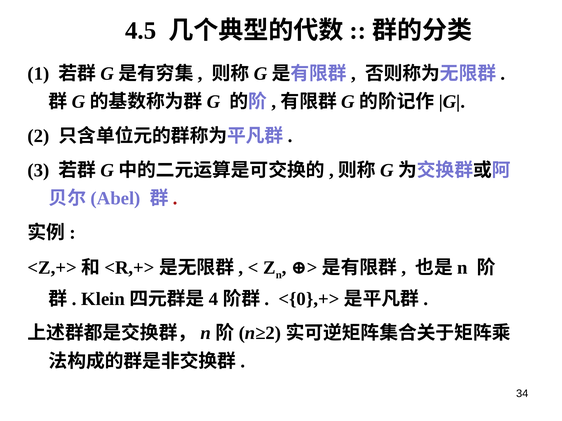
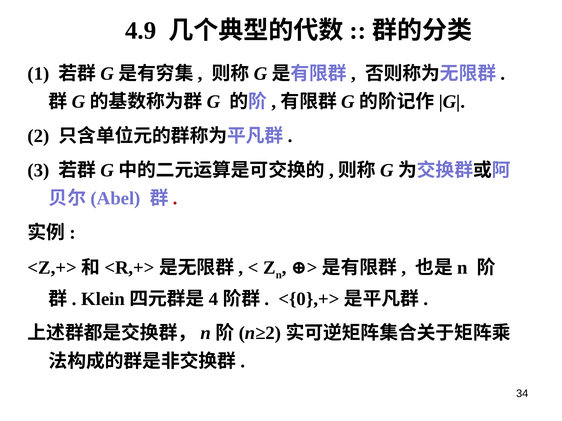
4.5: 4.5 -> 4.9
